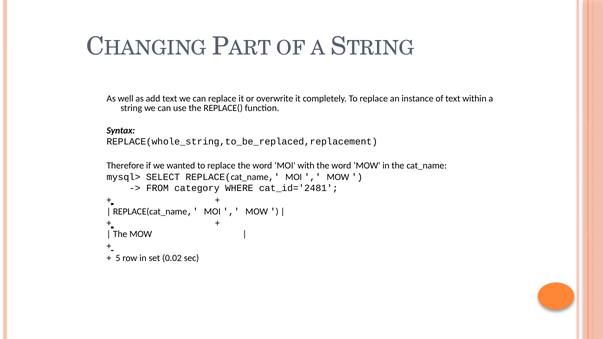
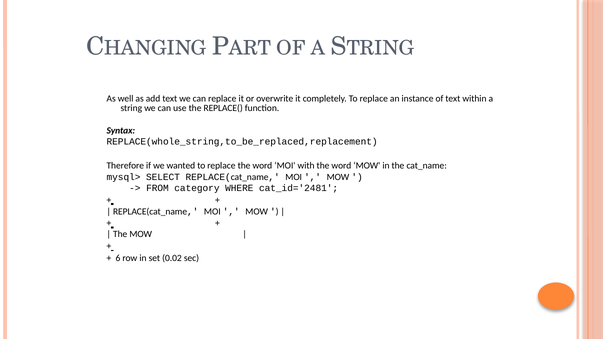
5: 5 -> 6
